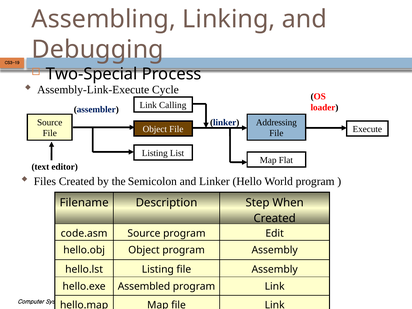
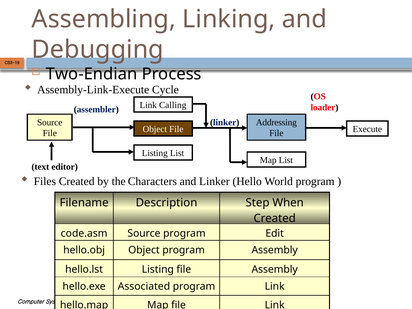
Two-Special: Two-Special -> Two-Endian
Map Flat: Flat -> List
Semicolon: Semicolon -> Characters
Assembled: Assembled -> Associated
